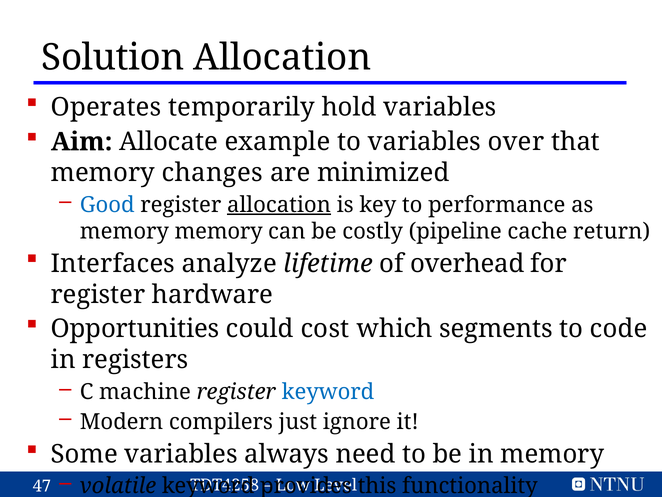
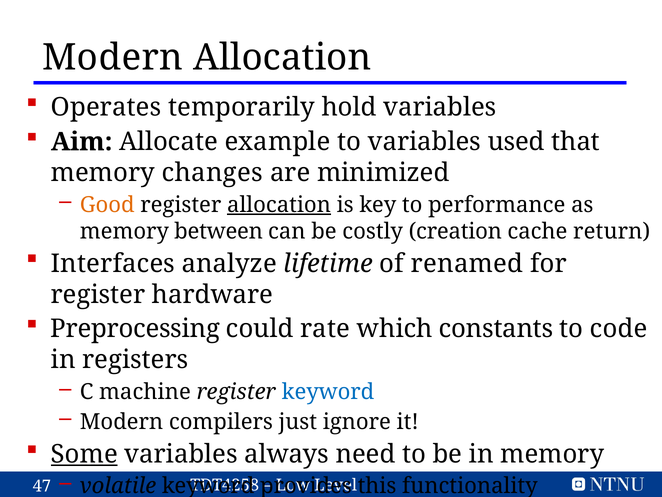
Solution at (113, 58): Solution -> Modern
over: over -> used
Good colour: blue -> orange
memory memory: memory -> between
pipeline: pipeline -> creation
overhead: overhead -> renamed
Opportunities: Opportunities -> Preprocessing
cost: cost -> rate
segments: segments -> constants
Some underline: none -> present
